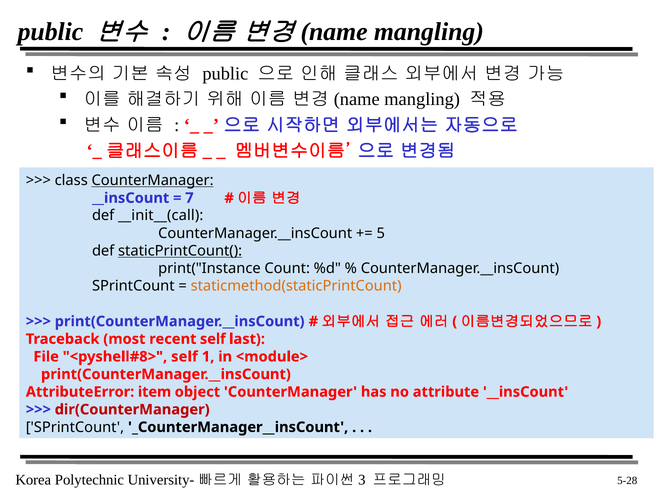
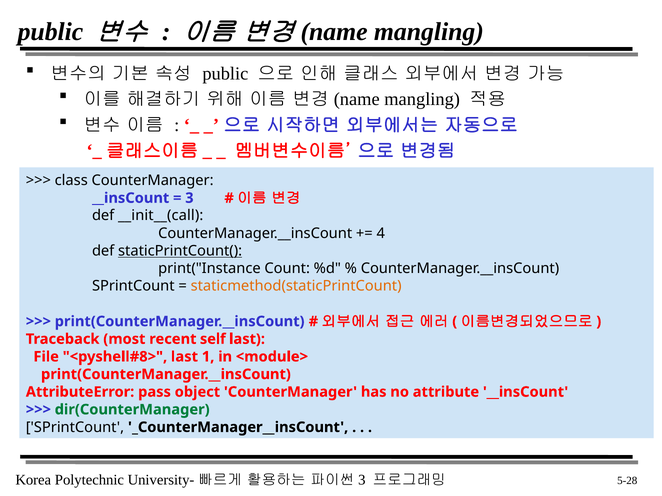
CounterManager at (153, 181) underline: present -> none
7: 7 -> 3
5: 5 -> 4
self at (184, 357): self -> last
item: item -> pass
dir(CounterManager colour: red -> green
